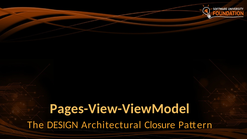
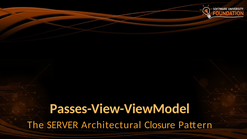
Pages-View-ViewModel: Pages-View-ViewModel -> Passes-View-ViewModel
DESIGN: DESIGN -> SERVER
